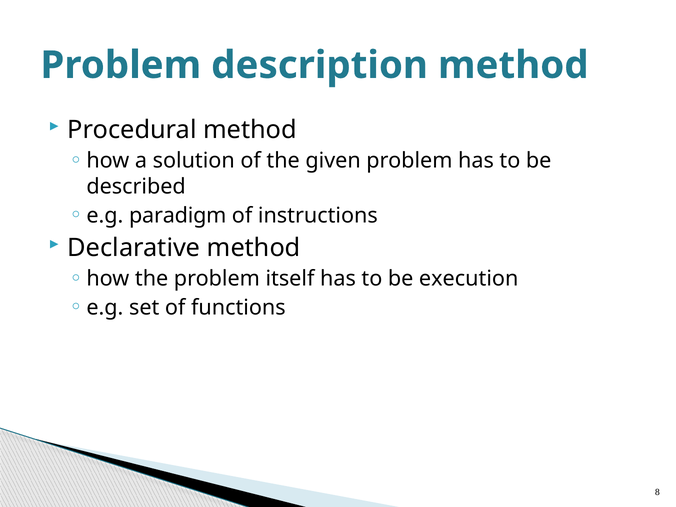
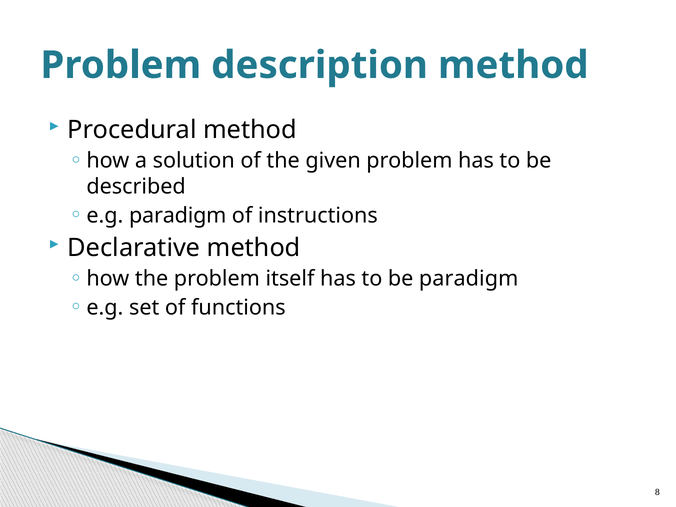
be execution: execution -> paradigm
